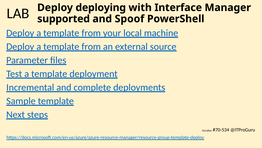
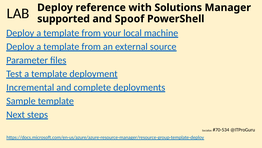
deploying: deploying -> reference
Interface: Interface -> Solutions
